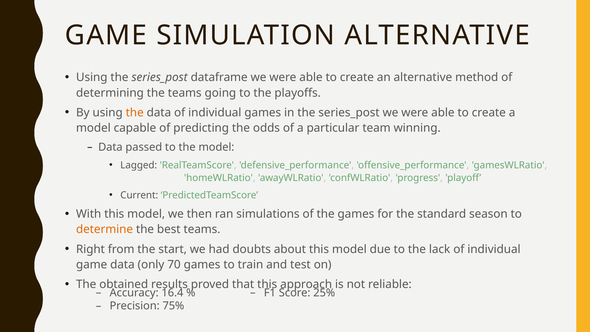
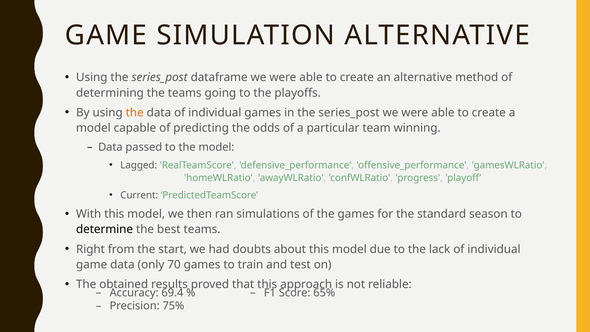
determine colour: orange -> black
16.4: 16.4 -> 69.4
25%: 25% -> 65%
